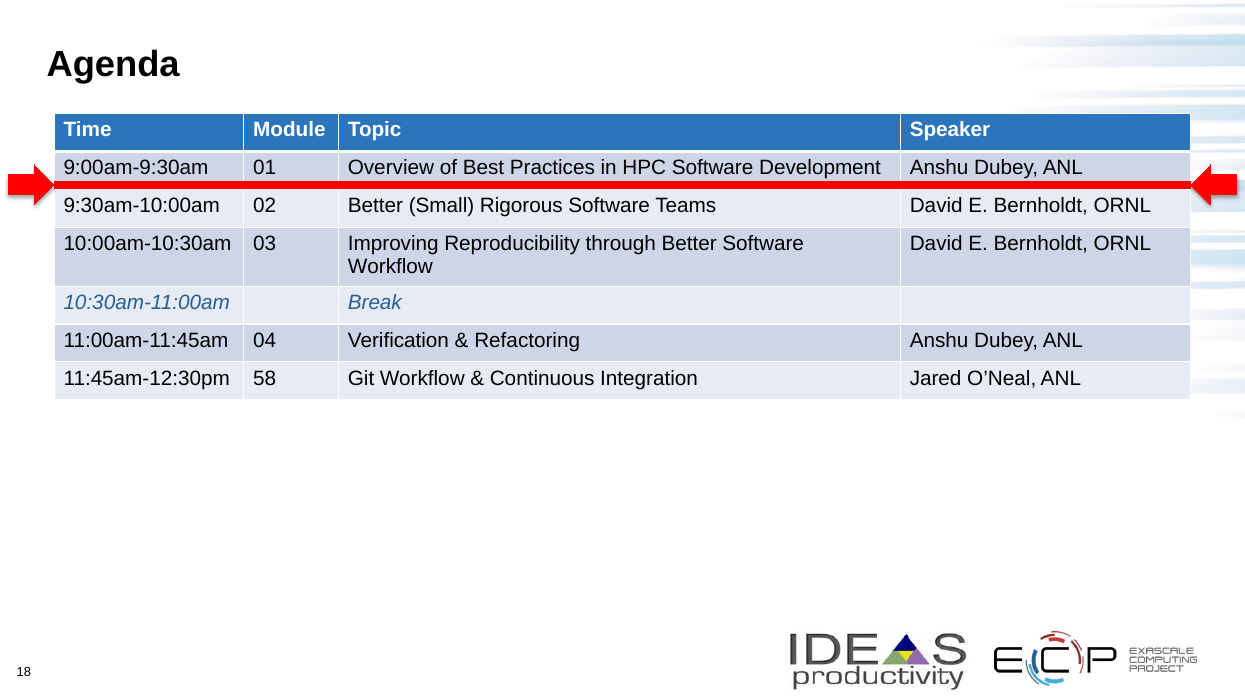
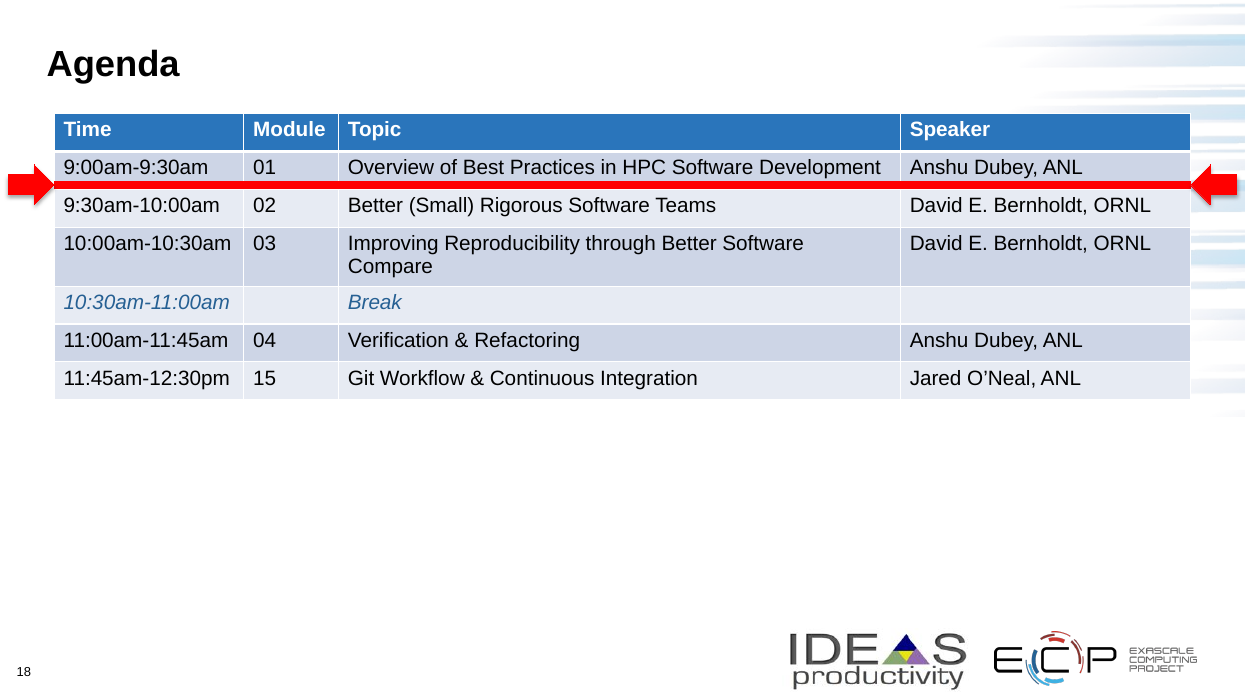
Workflow at (390, 267): Workflow -> Compare
58: 58 -> 15
